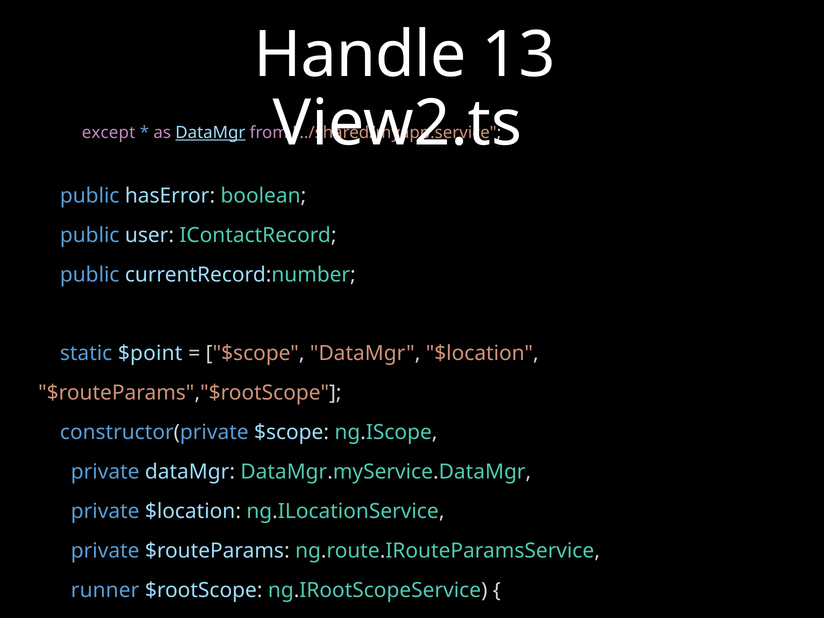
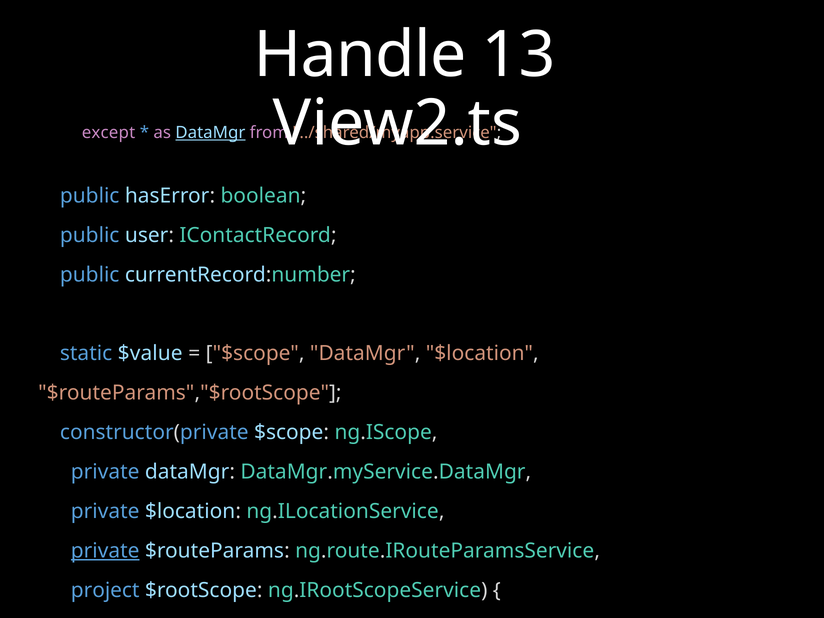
$point: $point -> $value
private at (105, 551) underline: none -> present
runner: runner -> project
